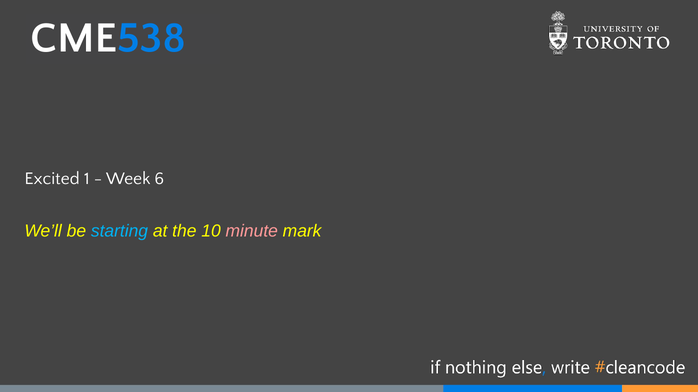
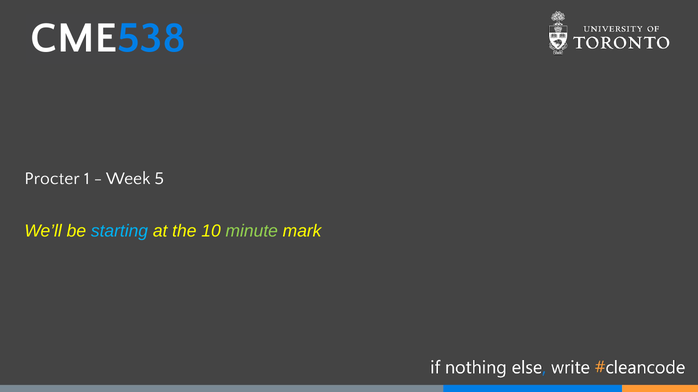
Excited: Excited -> Procter
6: 6 -> 5
minute colour: pink -> light green
